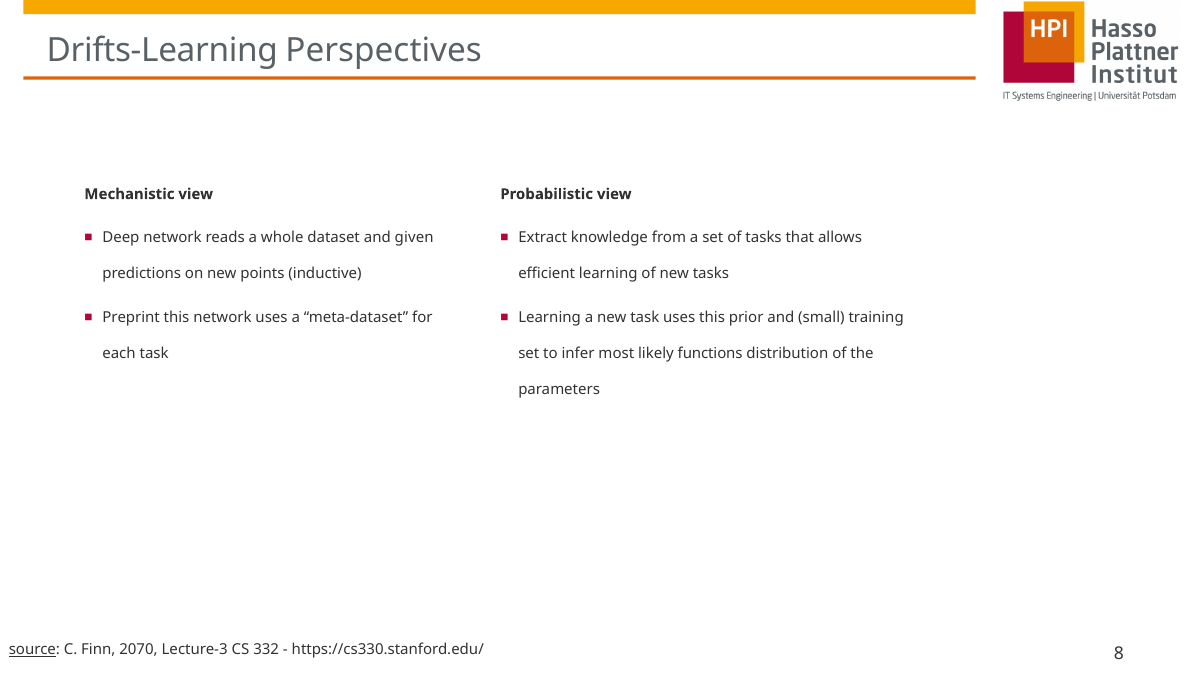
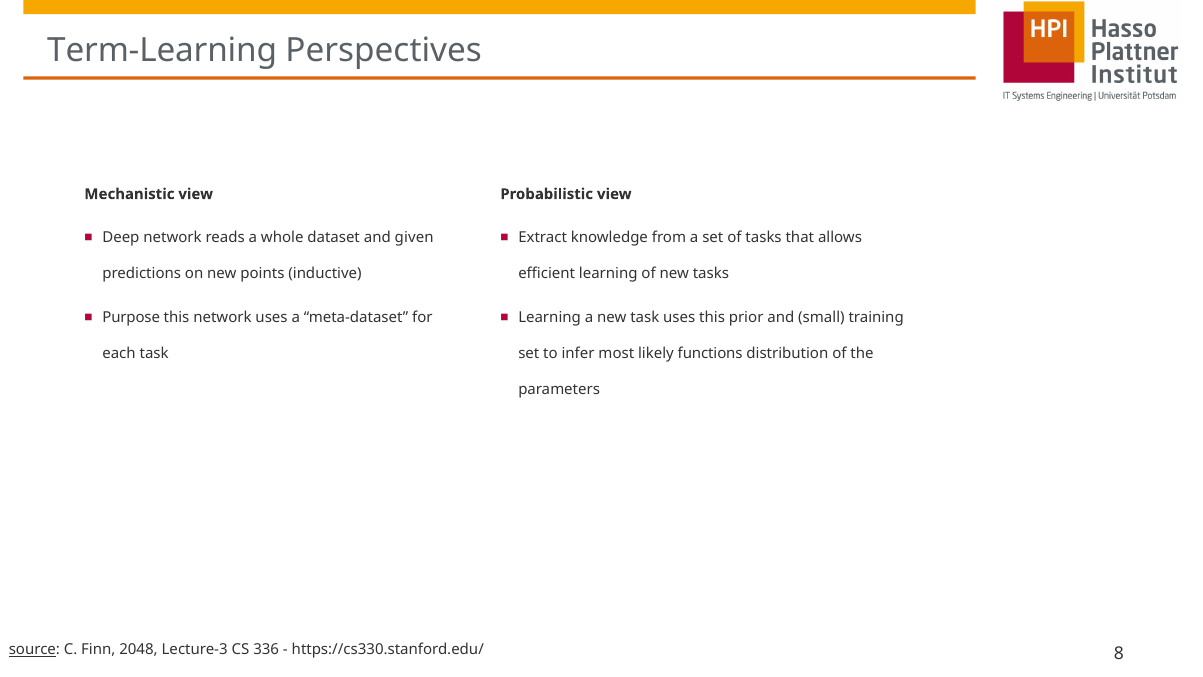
Drifts-Learning: Drifts-Learning -> Term-Learning
Preprint: Preprint -> Purpose
2070: 2070 -> 2048
332: 332 -> 336
